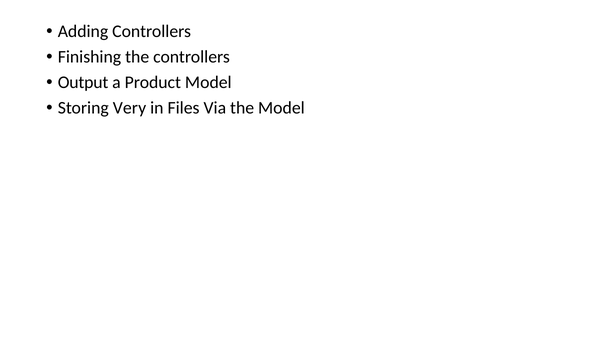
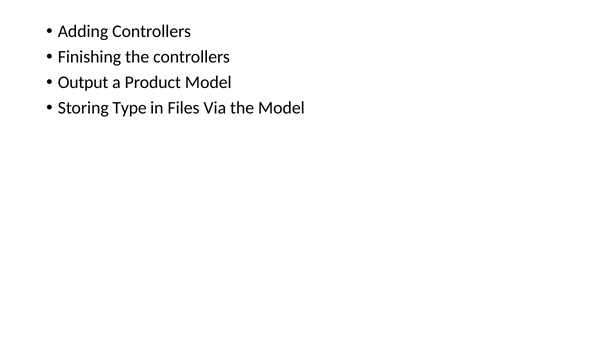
Very: Very -> Type
